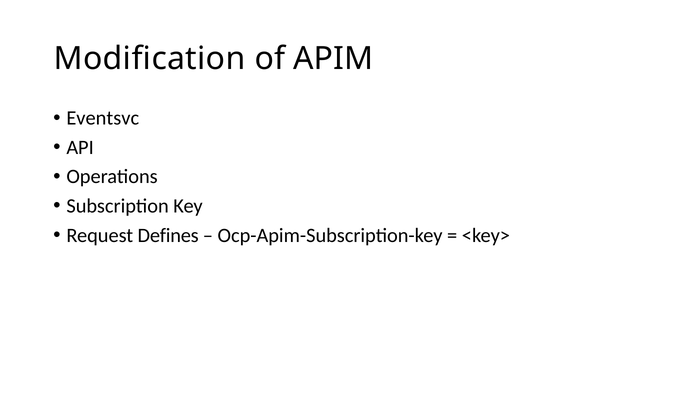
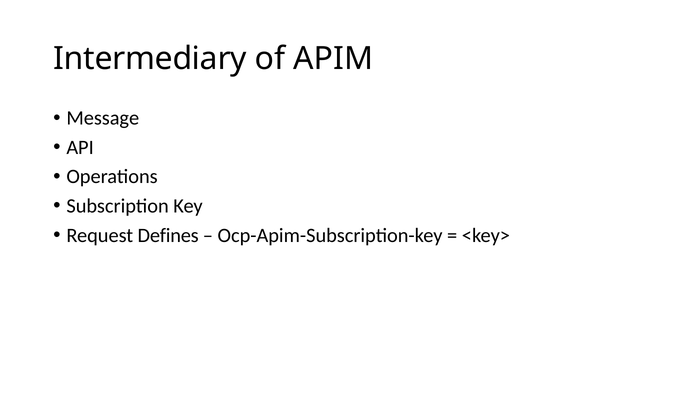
Modification: Modification -> Intermediary
Eventsvc: Eventsvc -> Message
